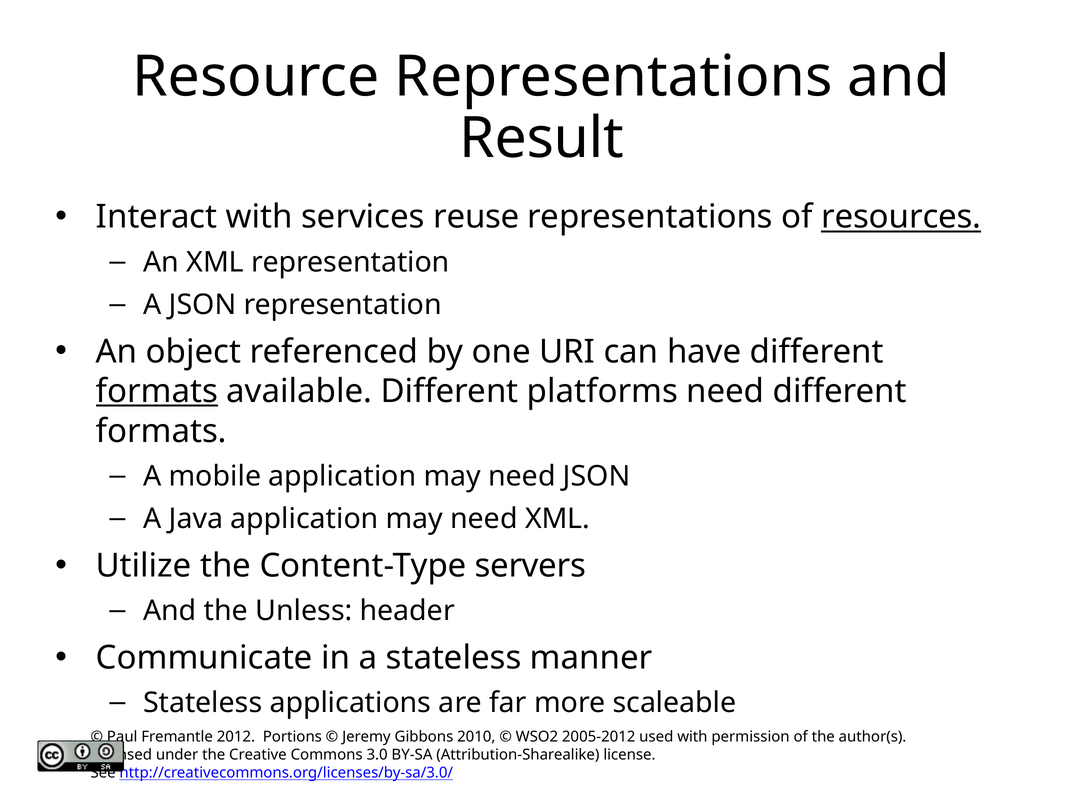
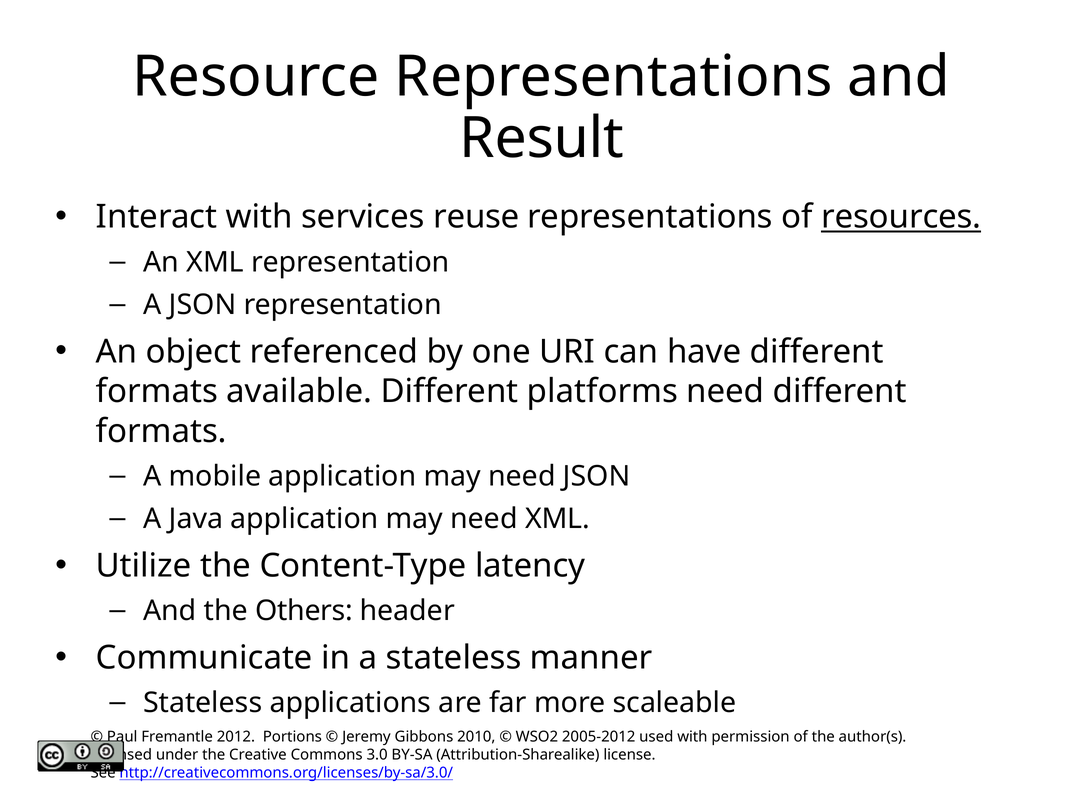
formats at (157, 392) underline: present -> none
servers: servers -> latency
Unless: Unless -> Others
